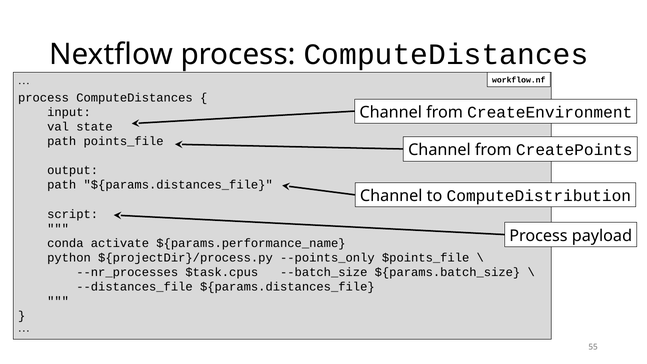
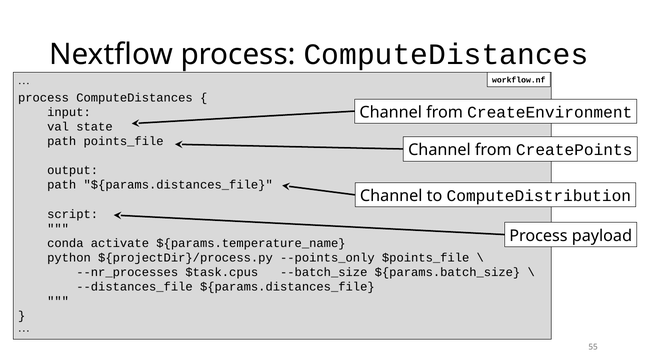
${params.performance_name: ${params.performance_name -> ${params.temperature_name
